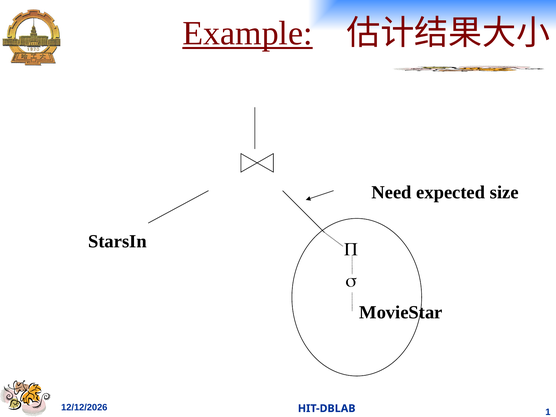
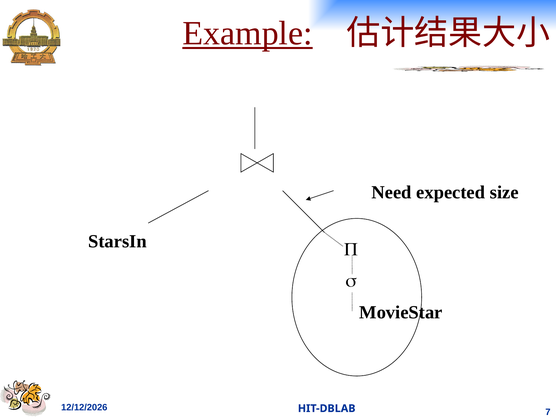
1: 1 -> 7
